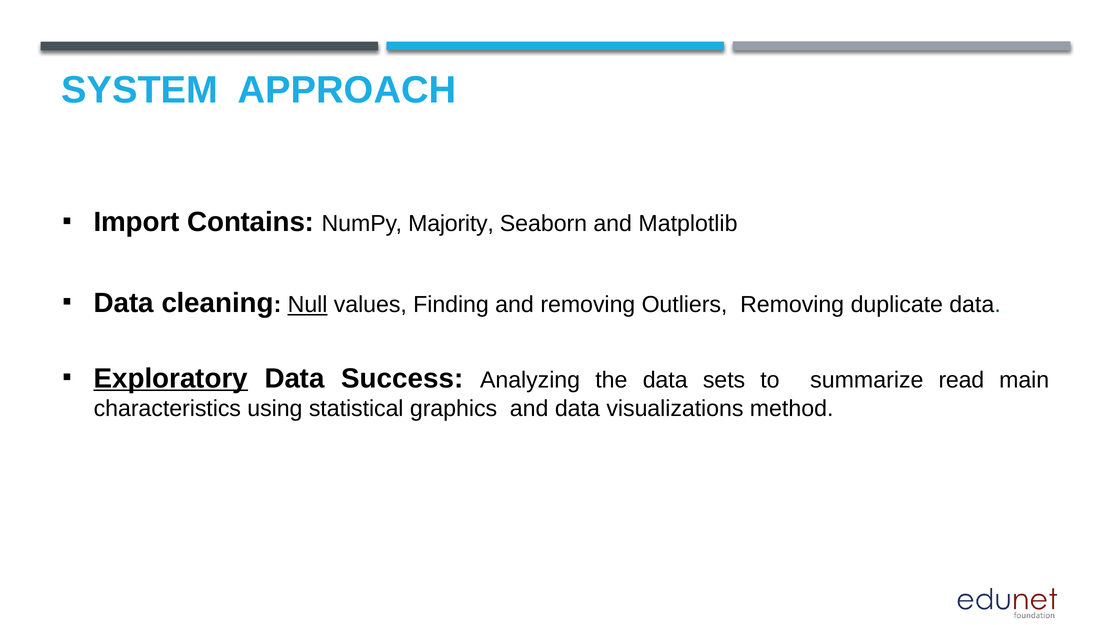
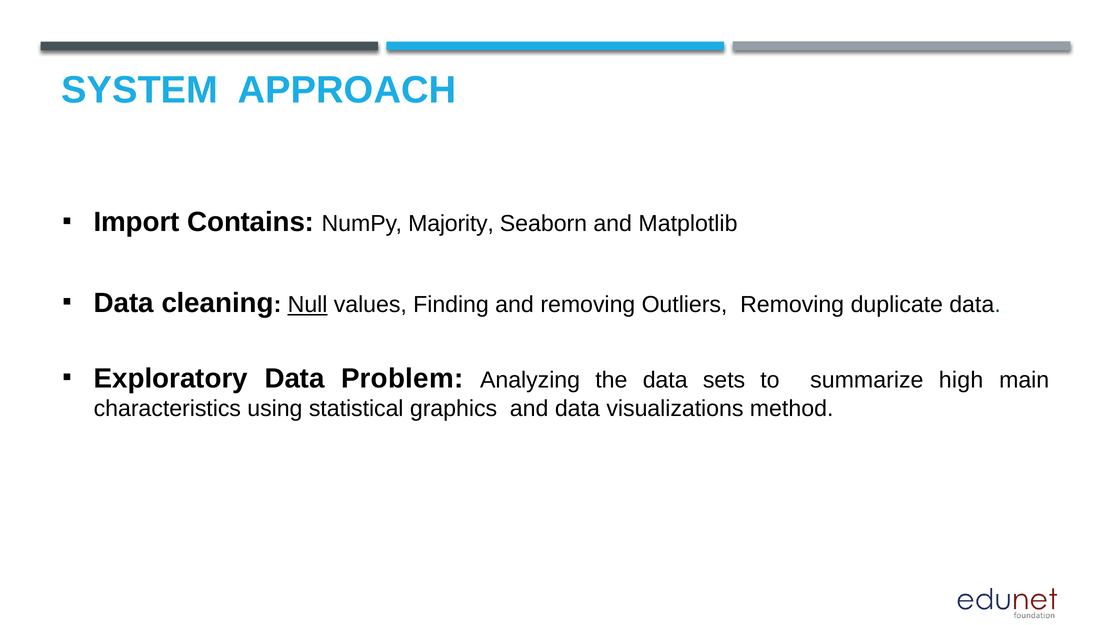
Exploratory underline: present -> none
Success: Success -> Problem
read: read -> high
